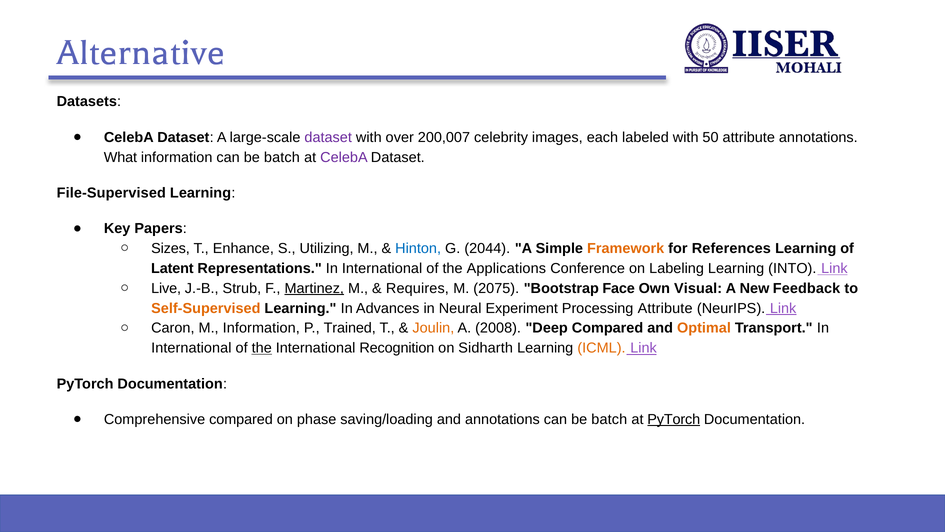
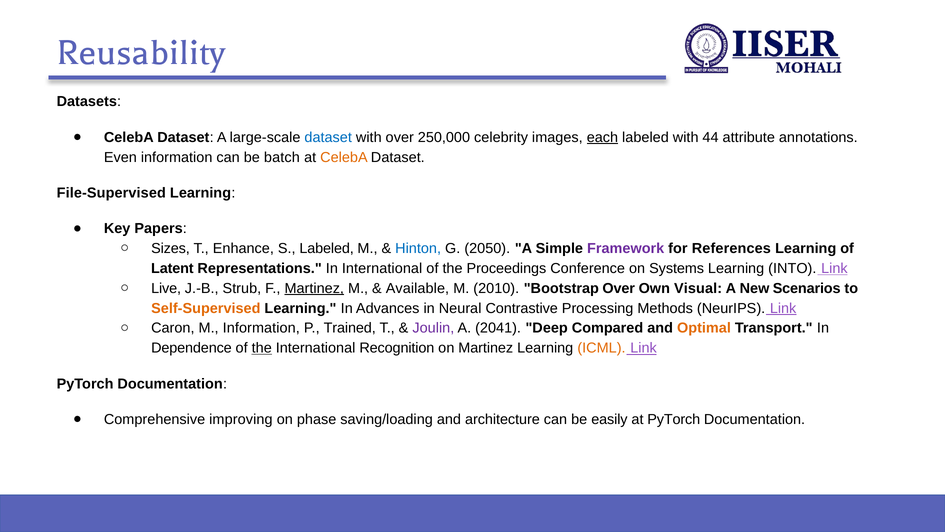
Alternative: Alternative -> Reusability
dataset at (328, 137) colour: purple -> blue
200,007: 200,007 -> 250,000
each underline: none -> present
50: 50 -> 44
What: What -> Even
CelebA at (344, 157) colour: purple -> orange
S Utilizing: Utilizing -> Labeled
2044: 2044 -> 2050
Framework colour: orange -> purple
Applications: Applications -> Proceedings
Labeling: Labeling -> Systems
Requires: Requires -> Available
2075: 2075 -> 2010
Bootstrap Face: Face -> Over
Feedback: Feedback -> Scenarios
Experiment: Experiment -> Contrastive
Processing Attribute: Attribute -> Methods
Joulin colour: orange -> purple
2008: 2008 -> 2041
International at (191, 348): International -> Dependence
on Sidharth: Sidharth -> Martinez
Comprehensive compared: compared -> improving
and annotations: annotations -> architecture
batch at (609, 419): batch -> easily
PyTorch at (674, 419) underline: present -> none
